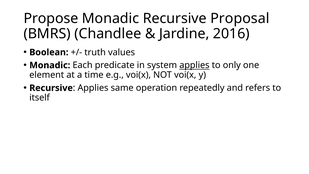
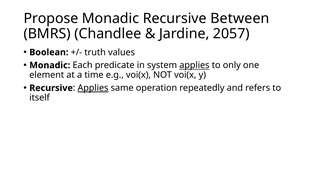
Proposal: Proposal -> Between
2016: 2016 -> 2057
Applies at (93, 88) underline: none -> present
